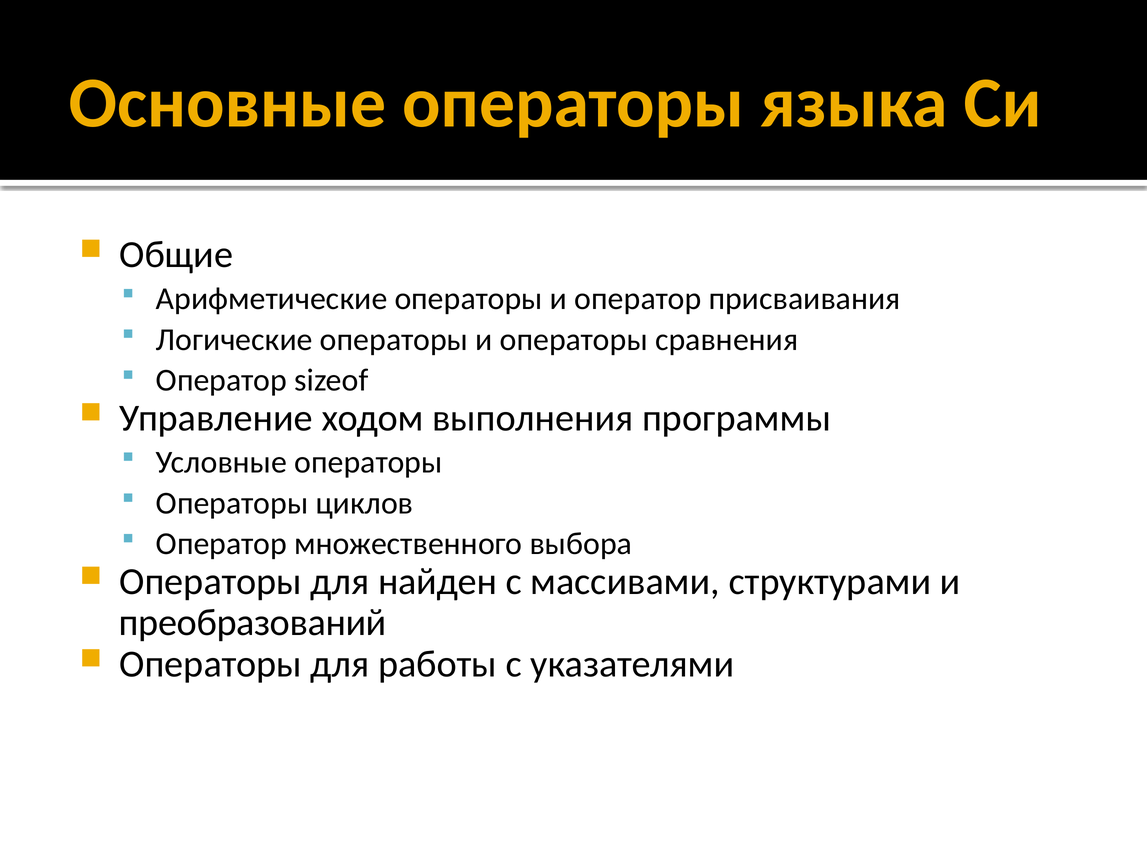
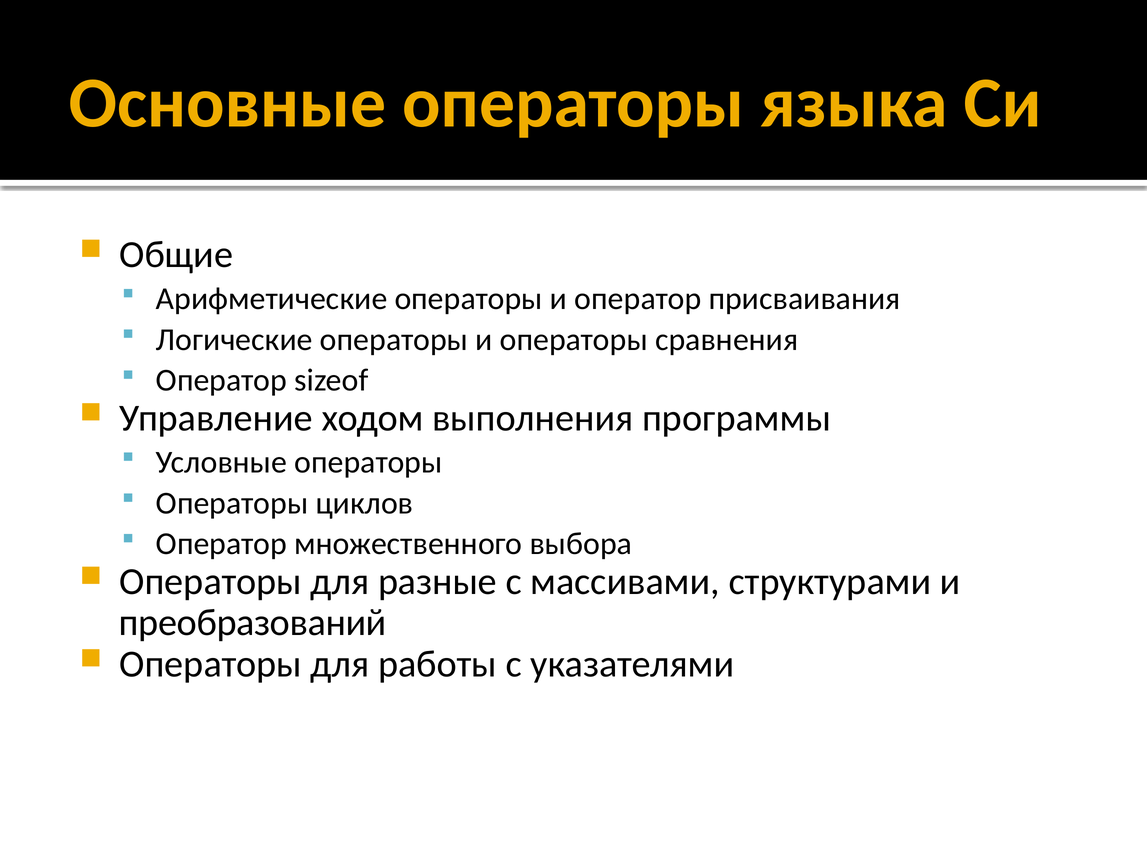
найден: найден -> разные
